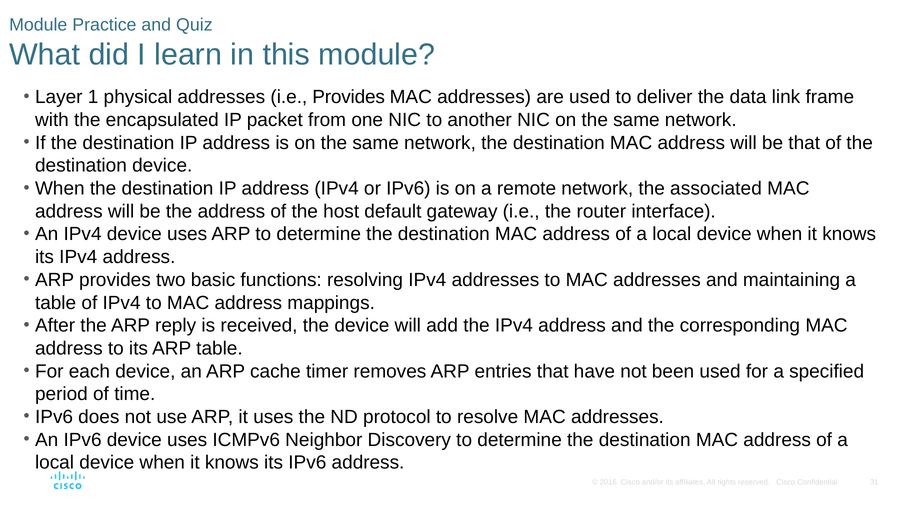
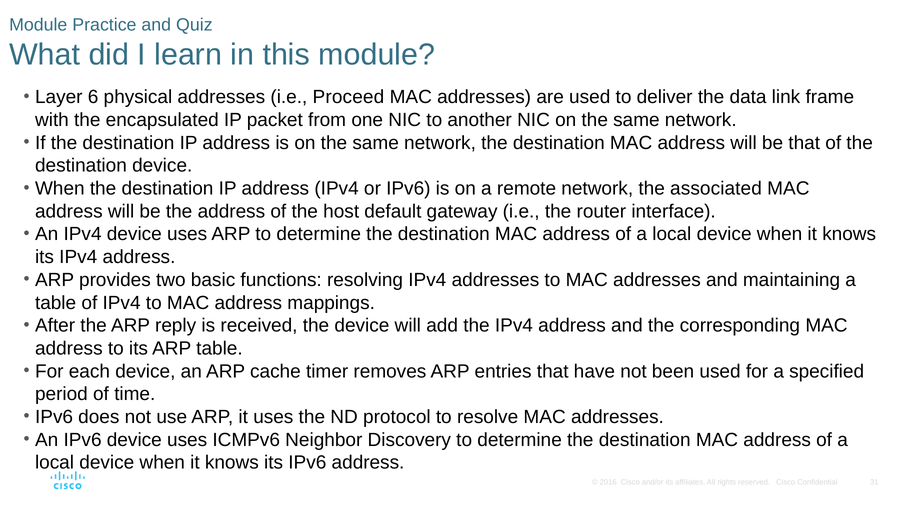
1: 1 -> 6
i.e Provides: Provides -> Proceed
